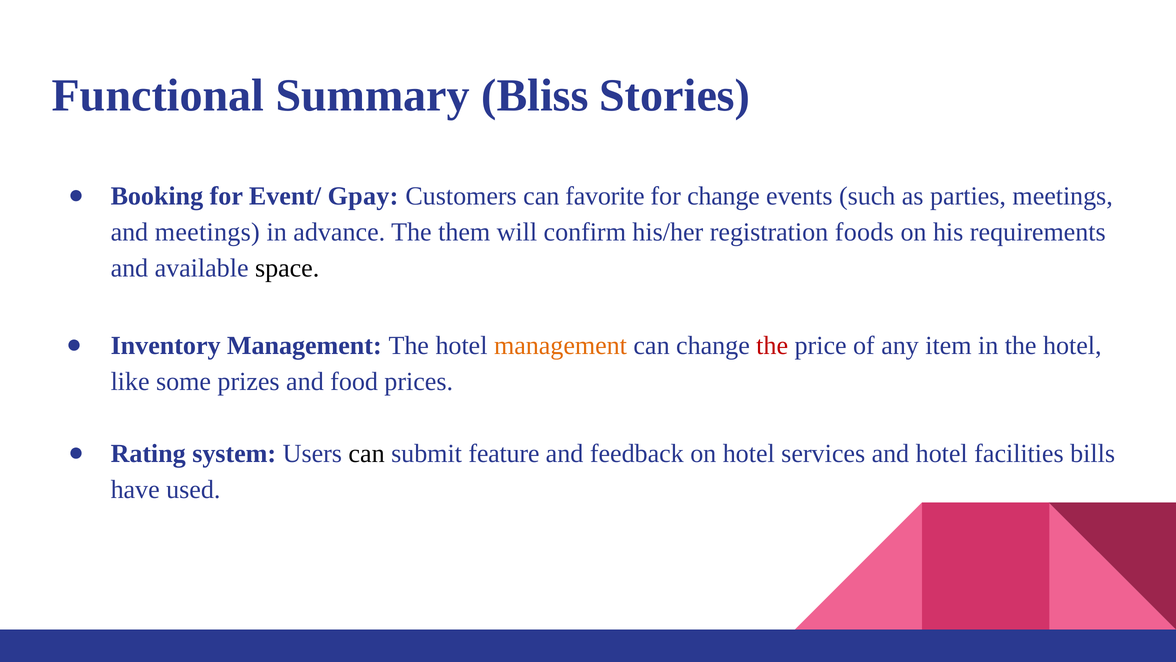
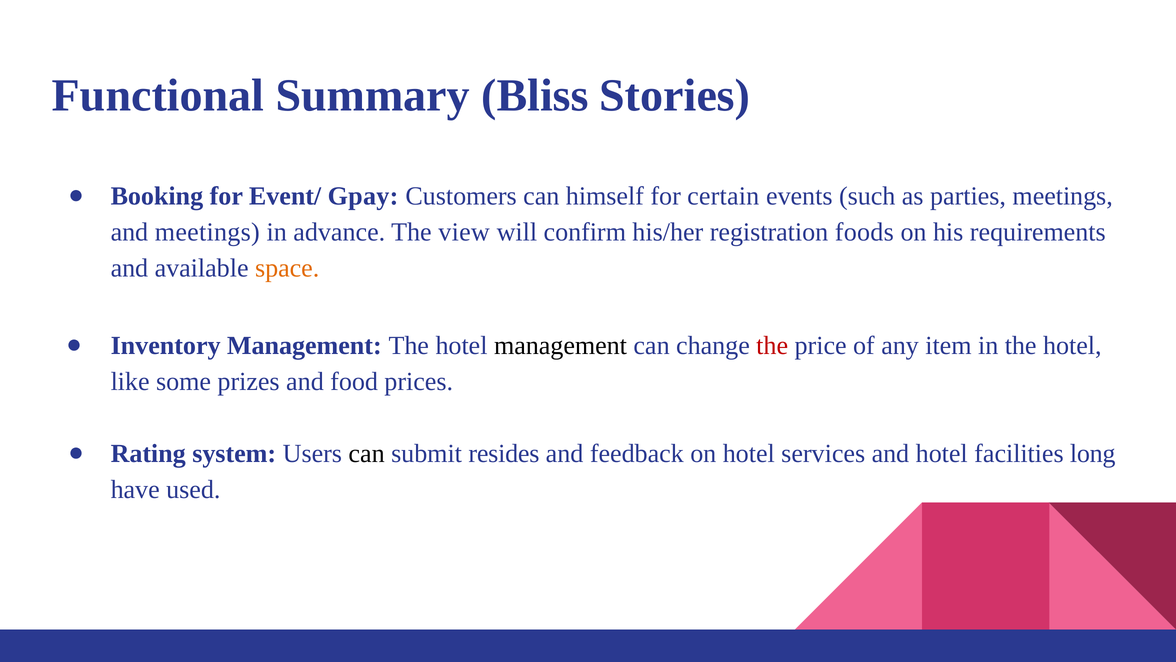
favorite: favorite -> himself
for change: change -> certain
them: them -> view
space colour: black -> orange
management at (561, 346) colour: orange -> black
feature: feature -> resides
bills: bills -> long
